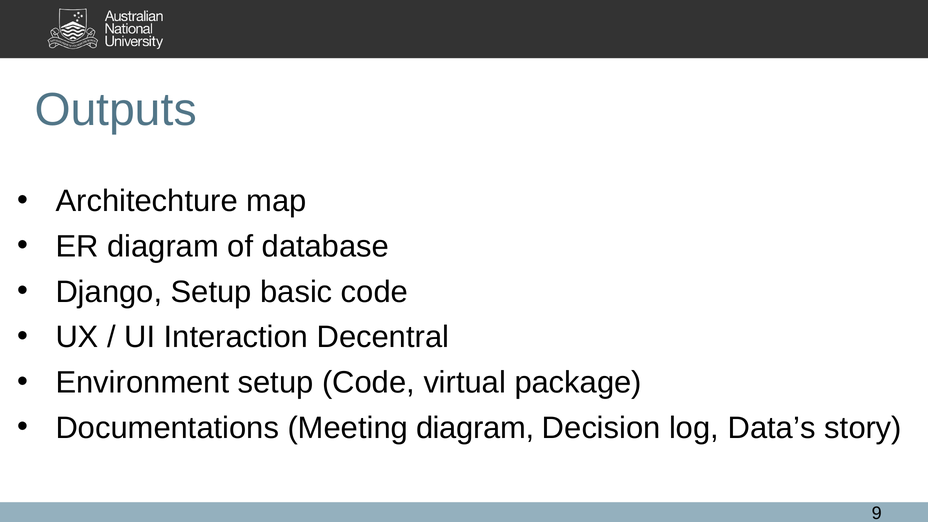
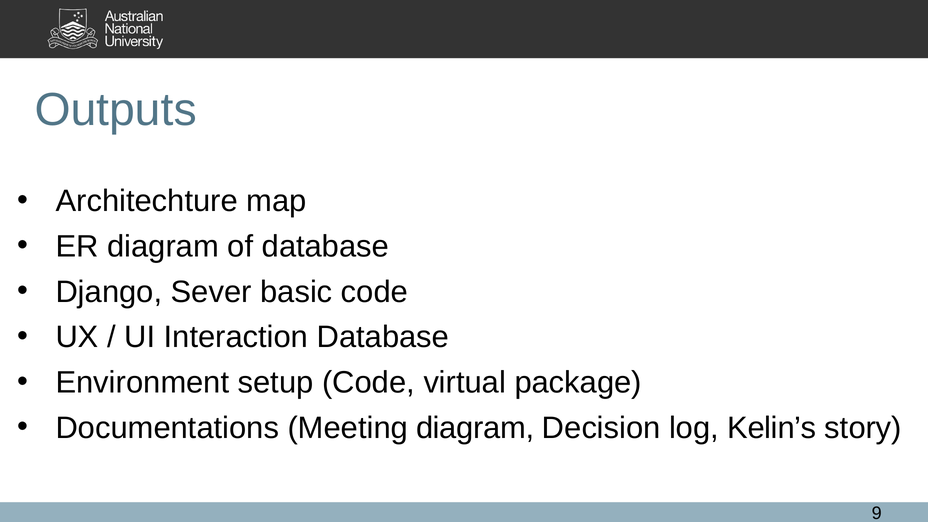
Django Setup: Setup -> Sever
Interaction Decentral: Decentral -> Database
Data’s: Data’s -> Kelin’s
